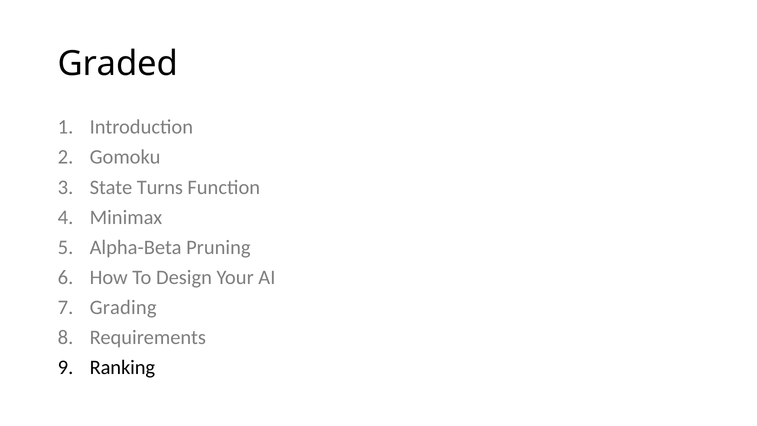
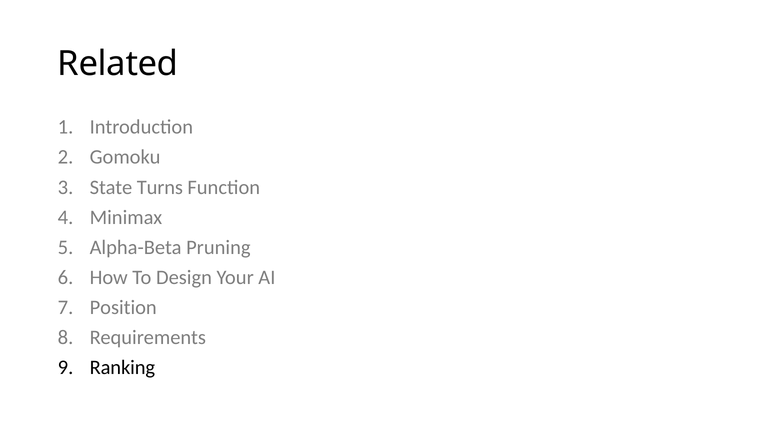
Graded: Graded -> Related
Grading: Grading -> Position
